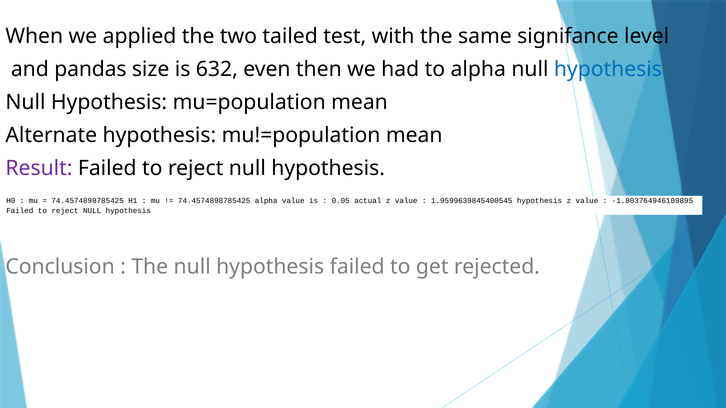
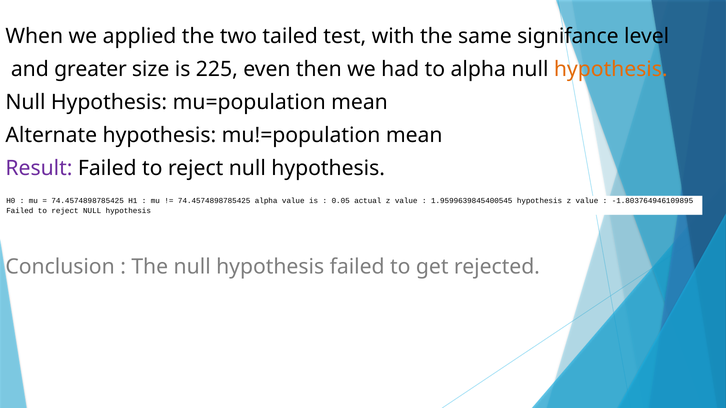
pandas: pandas -> greater
632: 632 -> 225
hypothesis at (611, 69) colour: blue -> orange
